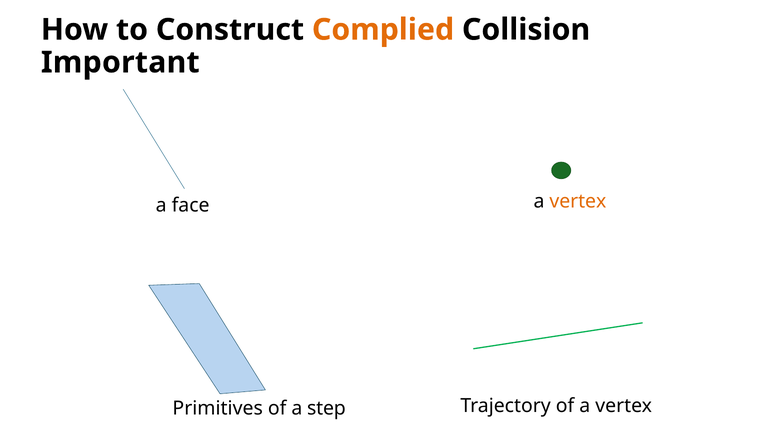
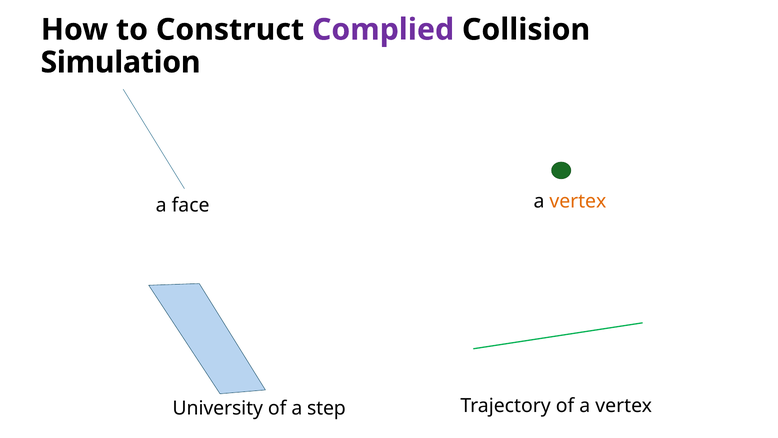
Complied colour: orange -> purple
Important: Important -> Simulation
Primitives: Primitives -> University
